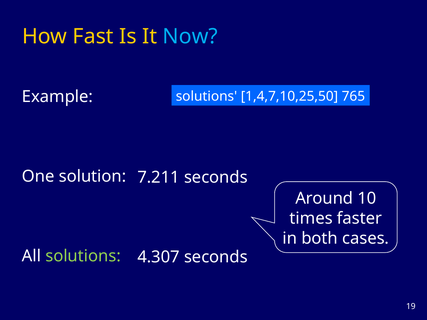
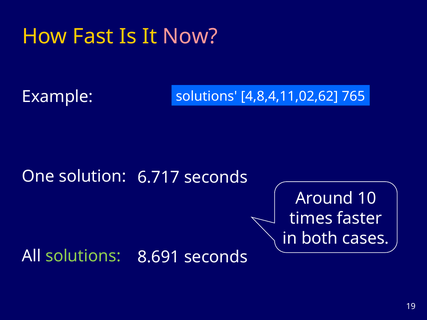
Now colour: light blue -> pink
1,4,7,10,25,50: 1,4,7,10,25,50 -> 4,8,4,11,02,62
7.211: 7.211 -> 6.717
4.307: 4.307 -> 8.691
